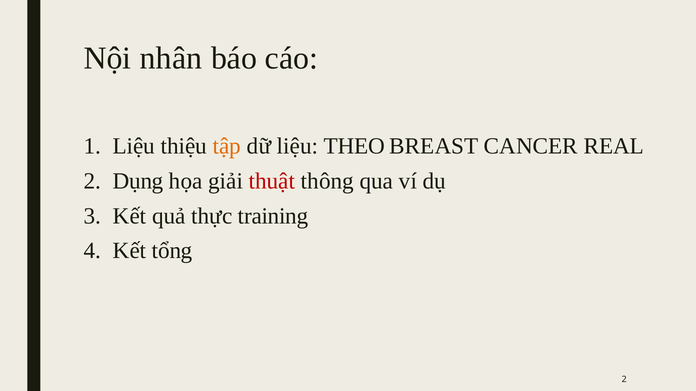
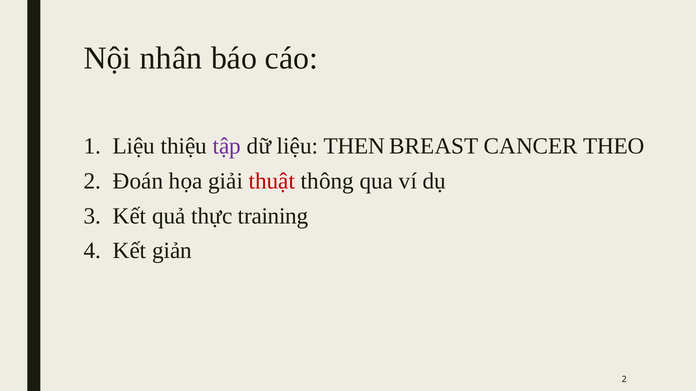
tập colour: orange -> purple
THEO: THEO -> THEN
REAL: REAL -> THEO
Dụng: Dụng -> Đoán
tổng: tổng -> giản
